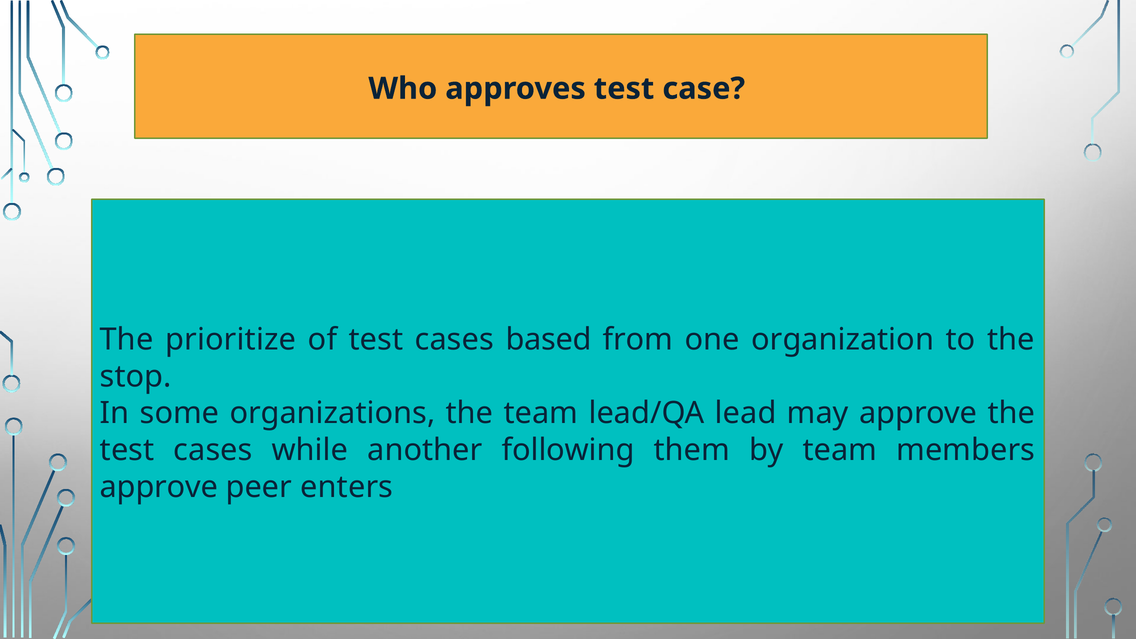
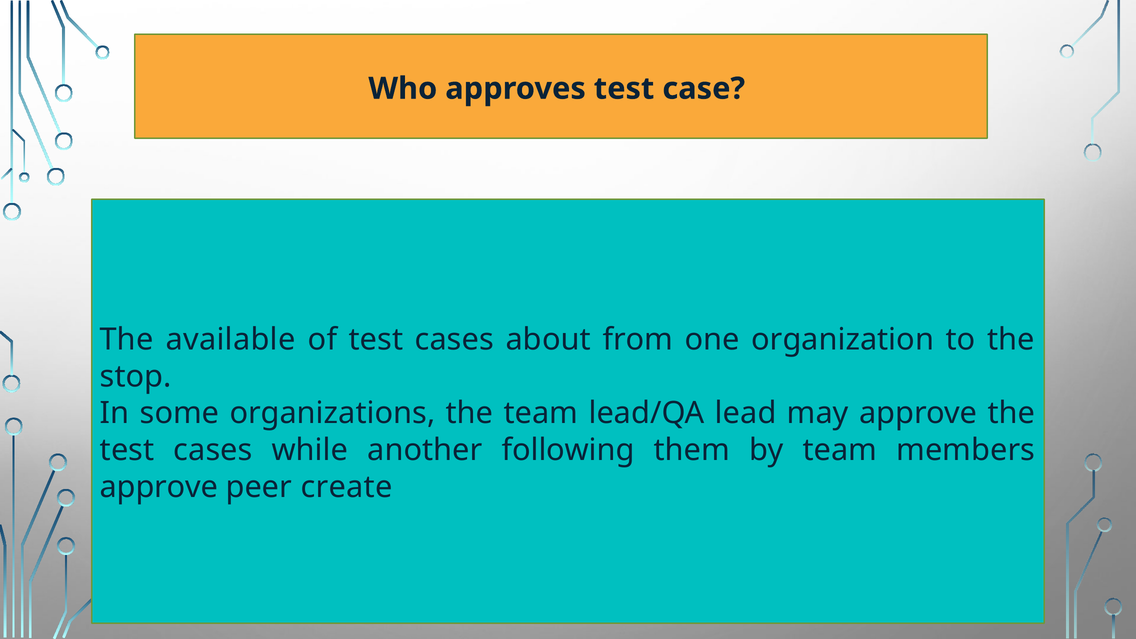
prioritize: prioritize -> available
based: based -> about
enters: enters -> create
